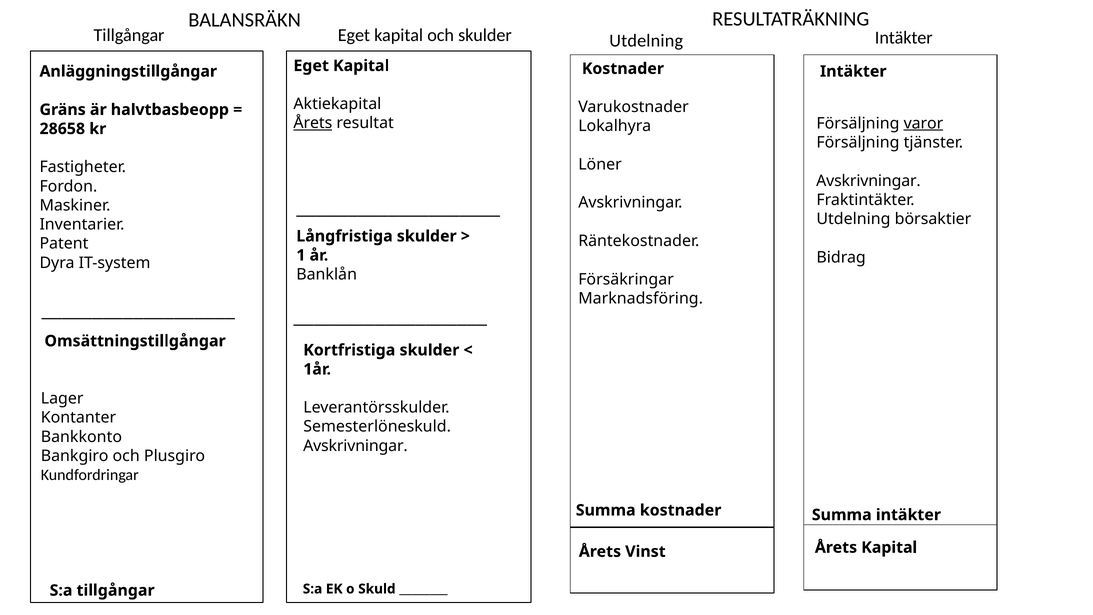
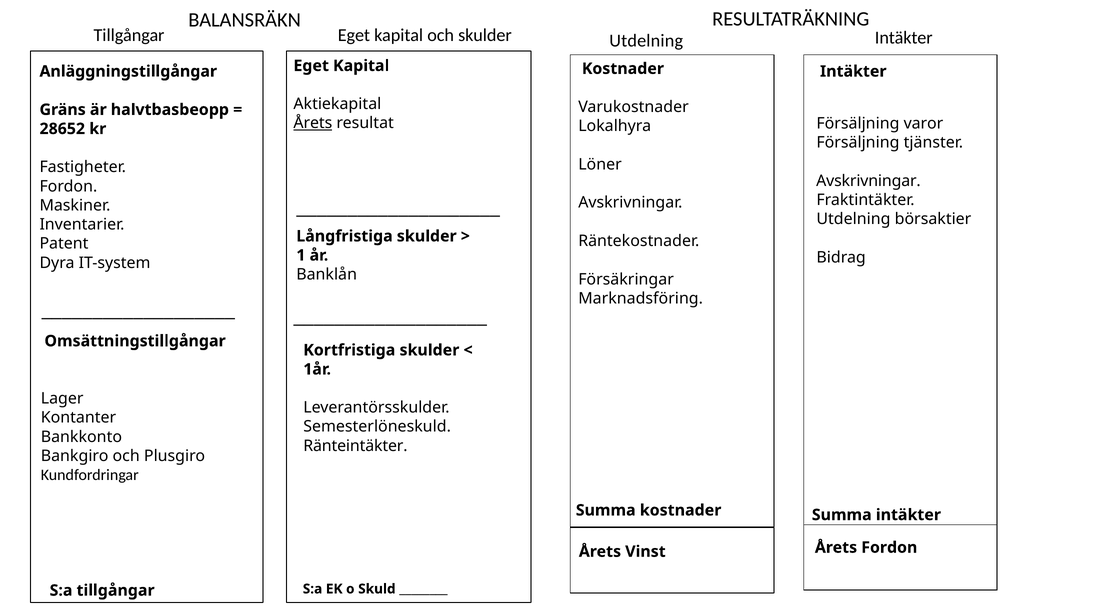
varor underline: present -> none
28658: 28658 -> 28652
Avskrivningar at (355, 446): Avskrivningar -> Ränteintäkter
Årets Kapital: Kapital -> Fordon
